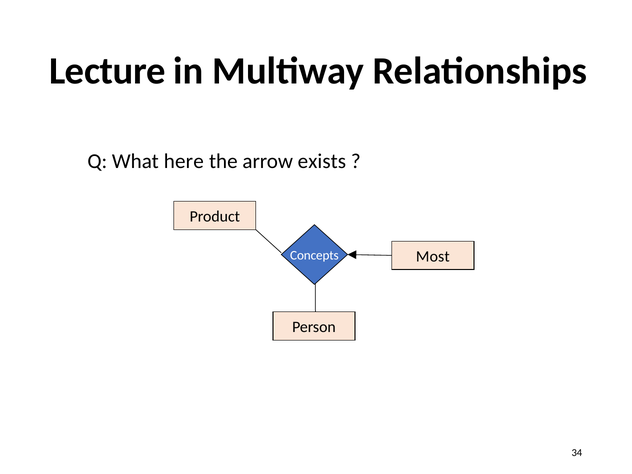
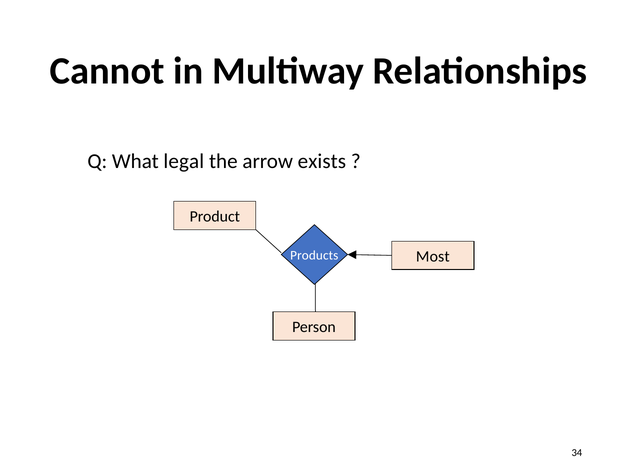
Lecture: Lecture -> Cannot
here: here -> legal
Concepts: Concepts -> Products
